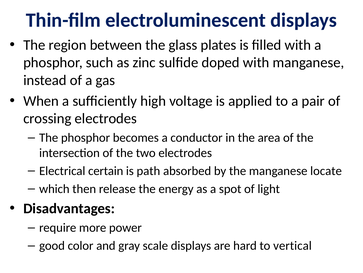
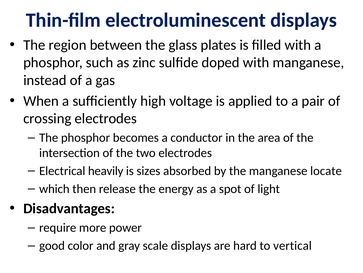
certain: certain -> heavily
path: path -> sizes
